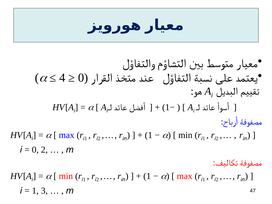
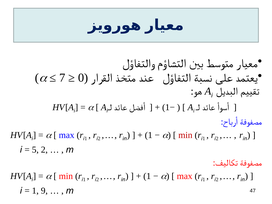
4: 4 -> 7
min at (185, 135) colour: black -> red
0 at (35, 150): 0 -> 5
3: 3 -> 9
